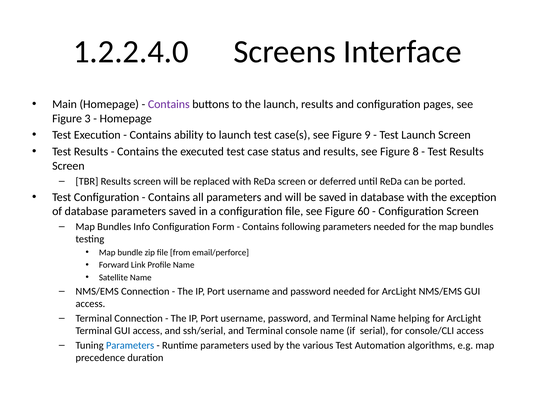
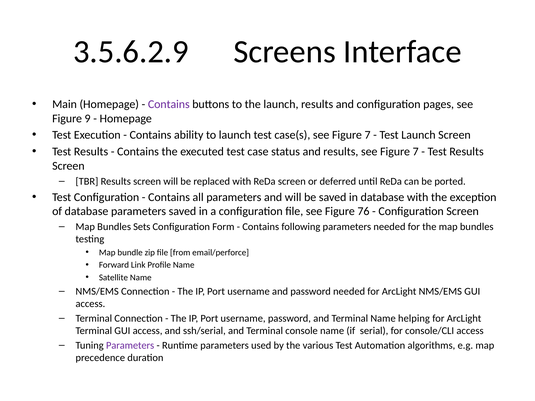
1.2.2.4.0: 1.2.2.4.0 -> 3.5.6.2.9
3: 3 -> 9
case(s see Figure 9: 9 -> 7
results see Figure 8: 8 -> 7
60: 60 -> 76
Info: Info -> Sets
Parameters at (130, 346) colour: blue -> purple
